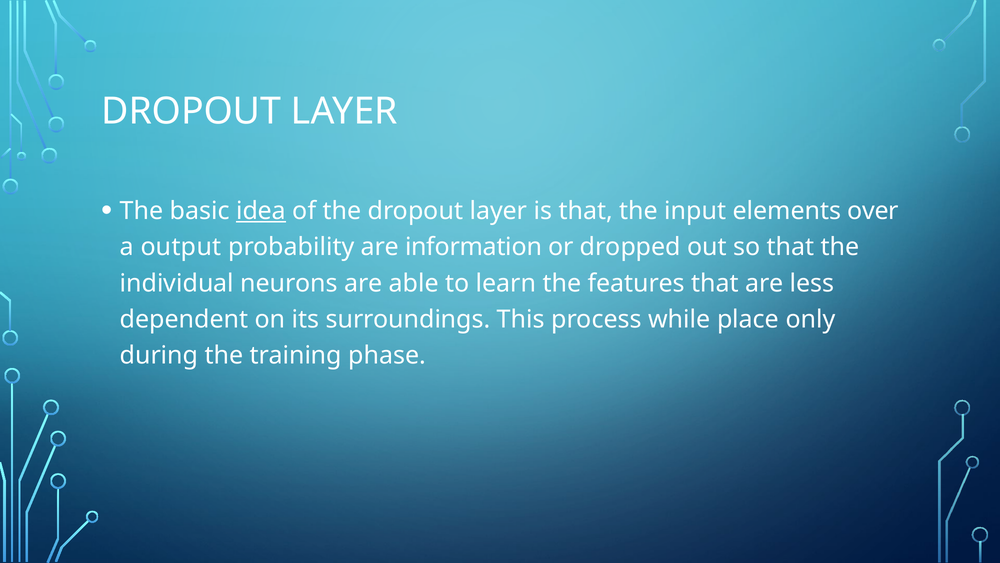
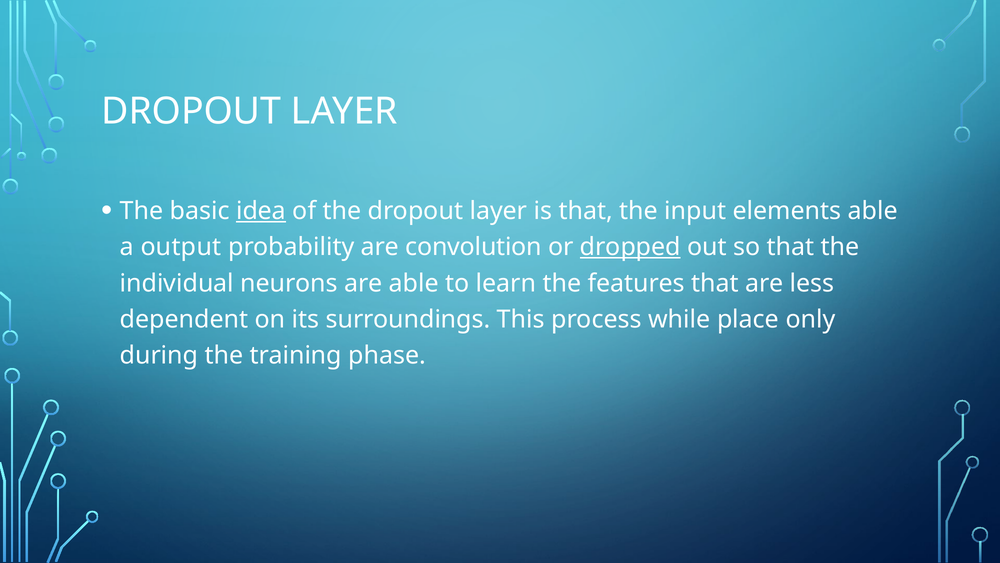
elements over: over -> able
information: information -> convolution
dropped underline: none -> present
